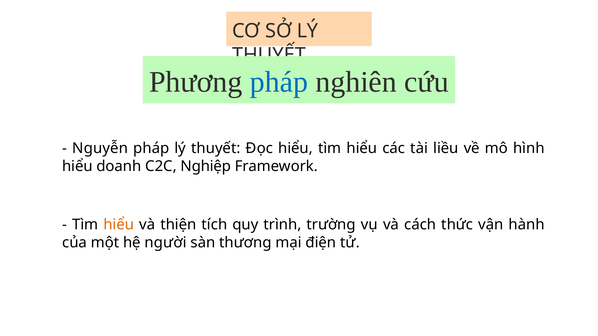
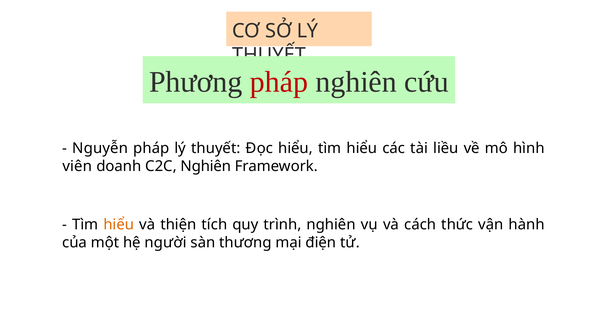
pháp at (279, 82) colour: blue -> red
hiểu at (77, 167): hiểu -> viên
C2C Nghiệp: Nghiệp -> Nghiên
trình trường: trường -> nghiên
